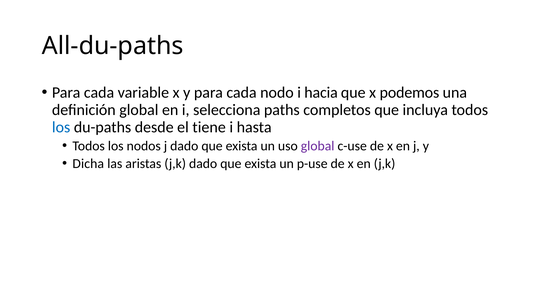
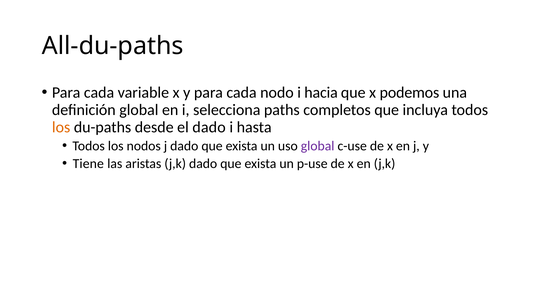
los at (61, 127) colour: blue -> orange
el tiene: tiene -> dado
Dicha: Dicha -> Tiene
